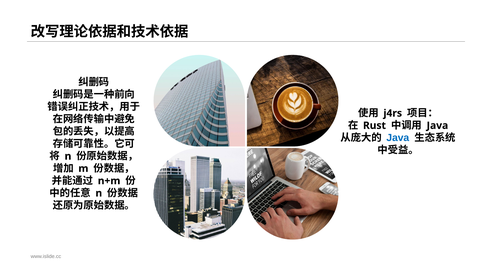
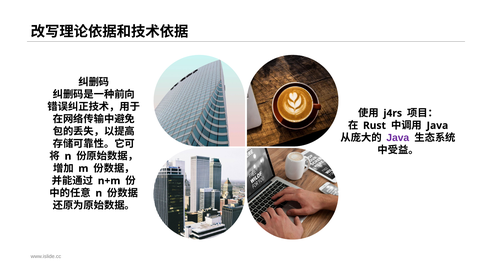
Java at (398, 138) colour: blue -> purple
